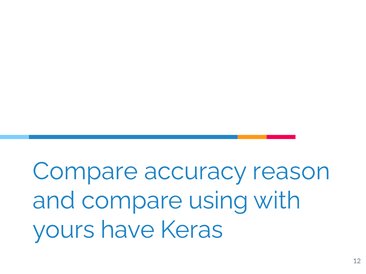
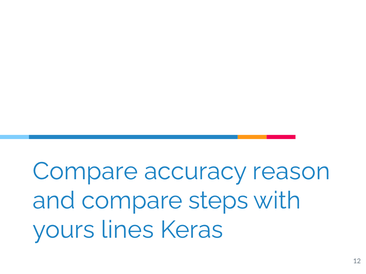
using: using -> steps
have: have -> lines
